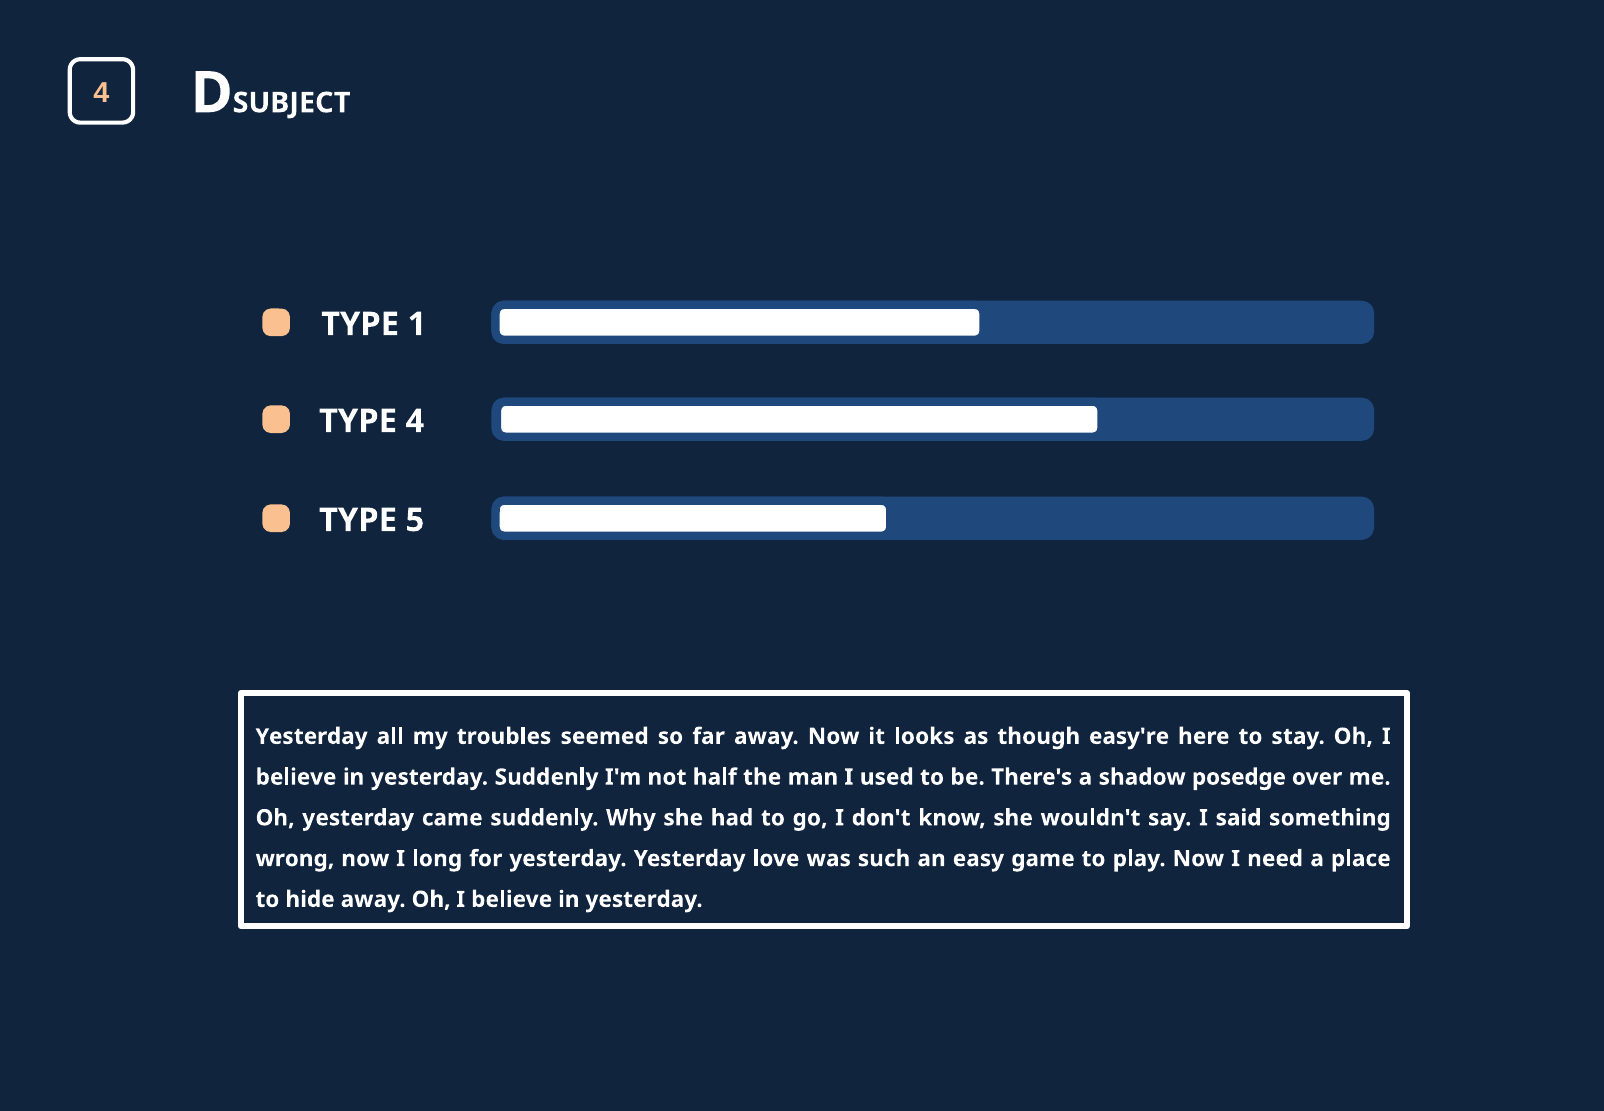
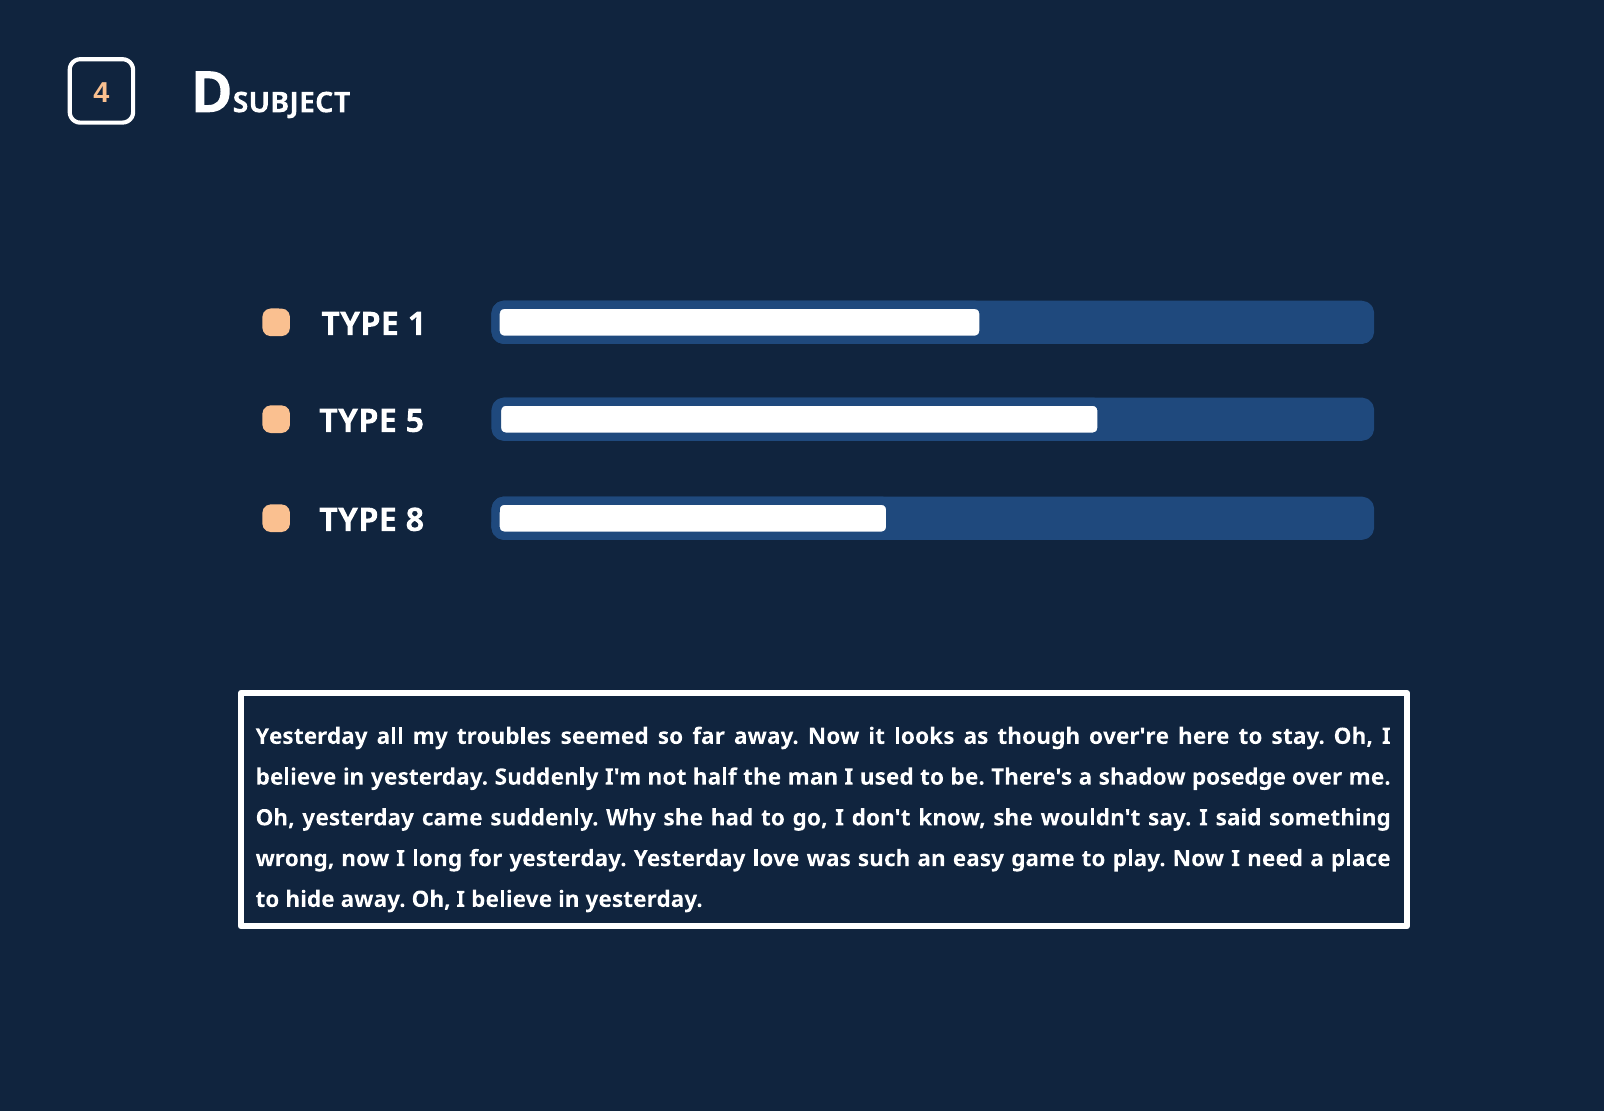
TYPE 4: 4 -> 5
5: 5 -> 8
easy're: easy're -> over're
